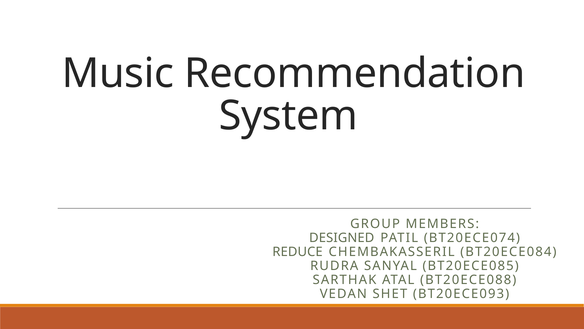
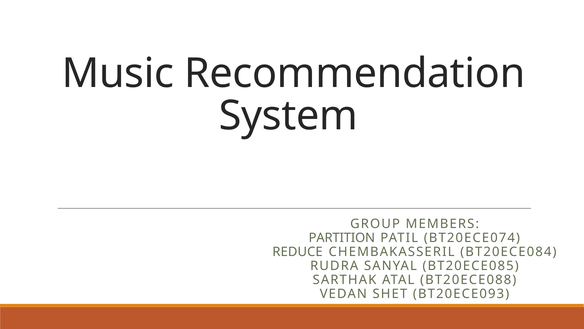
DESIGNED: DESIGNED -> PARTITION
